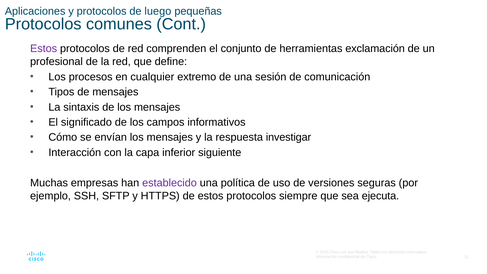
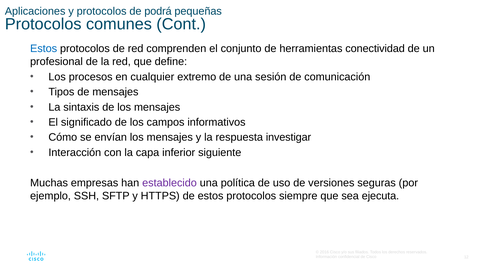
luego: luego -> podrá
Estos at (44, 49) colour: purple -> blue
exclamación: exclamación -> conectividad
